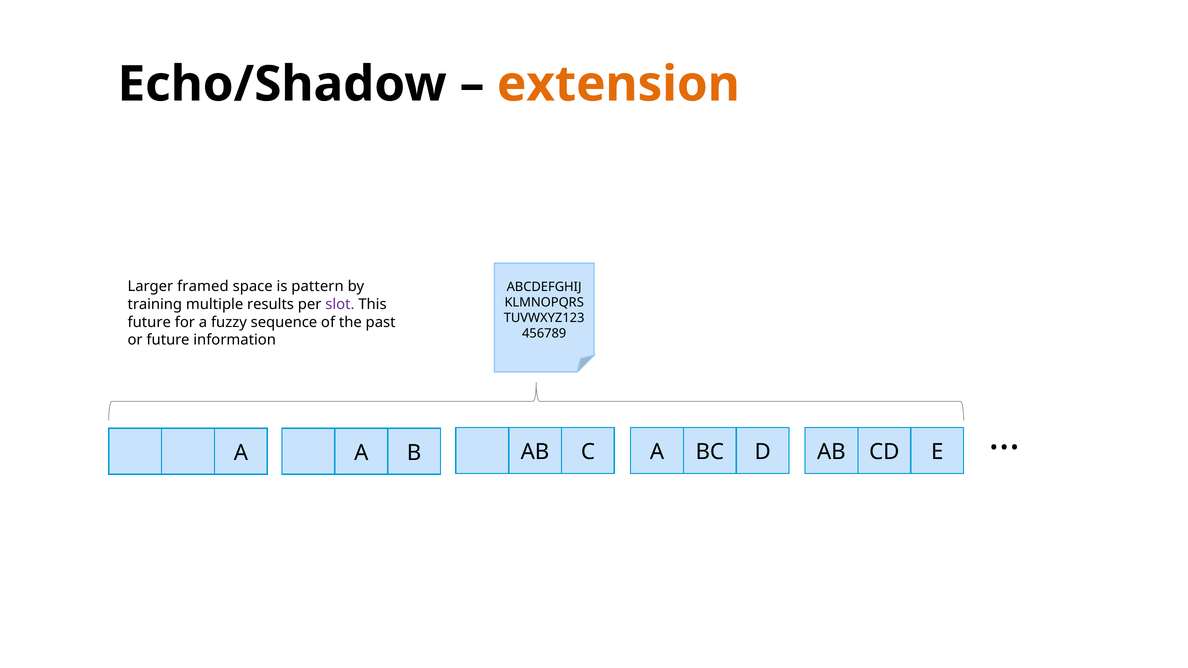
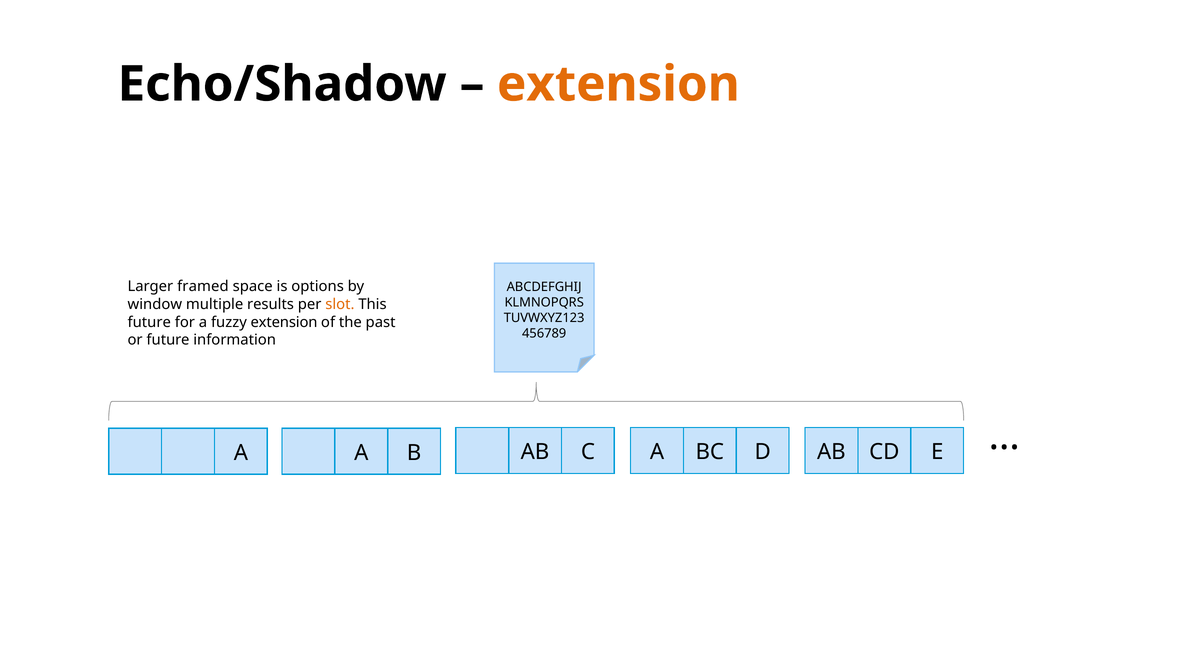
pattern: pattern -> options
training: training -> window
slot colour: purple -> orange
fuzzy sequence: sequence -> extension
